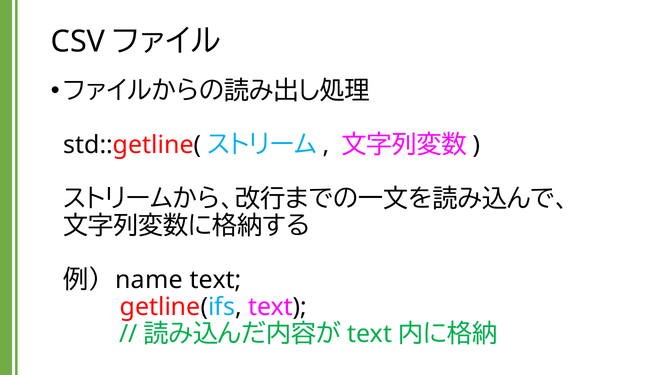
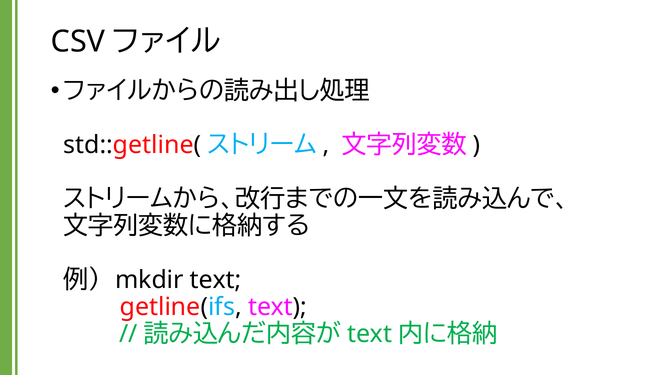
name: name -> mkdir
